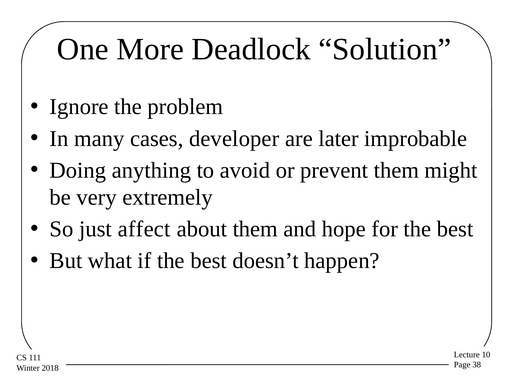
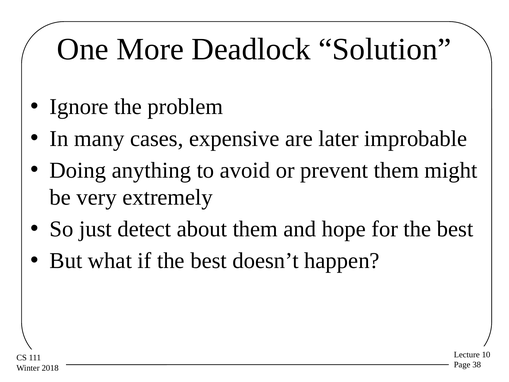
developer: developer -> expensive
affect: affect -> detect
